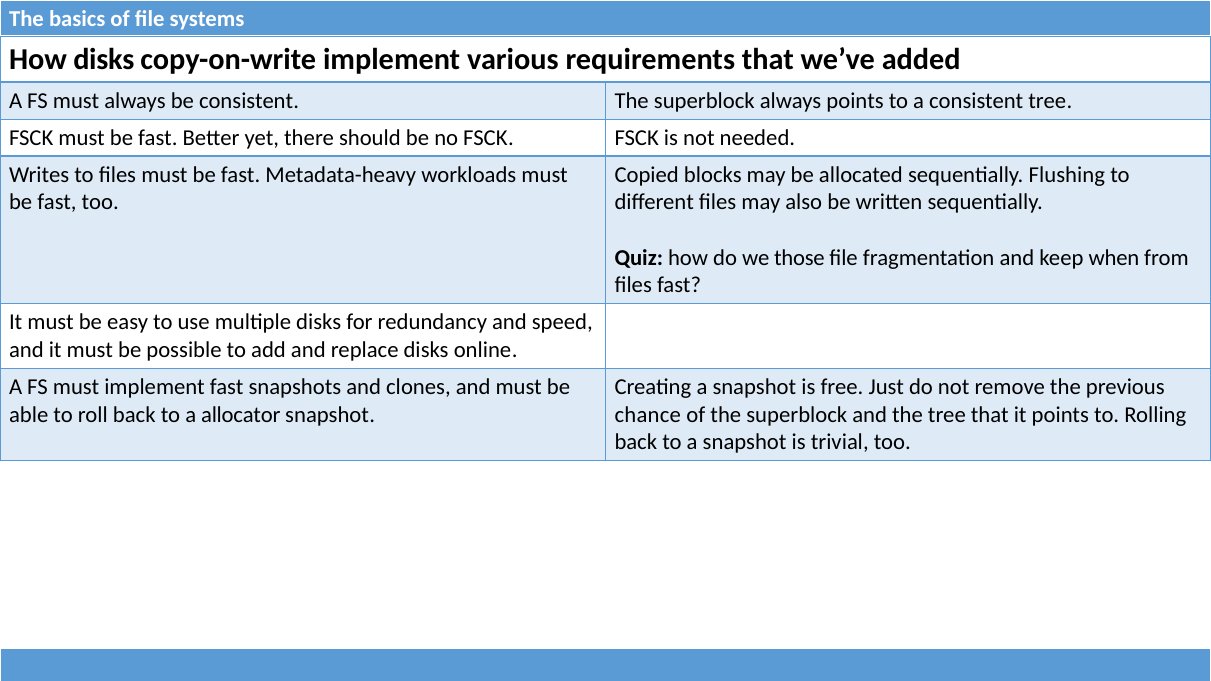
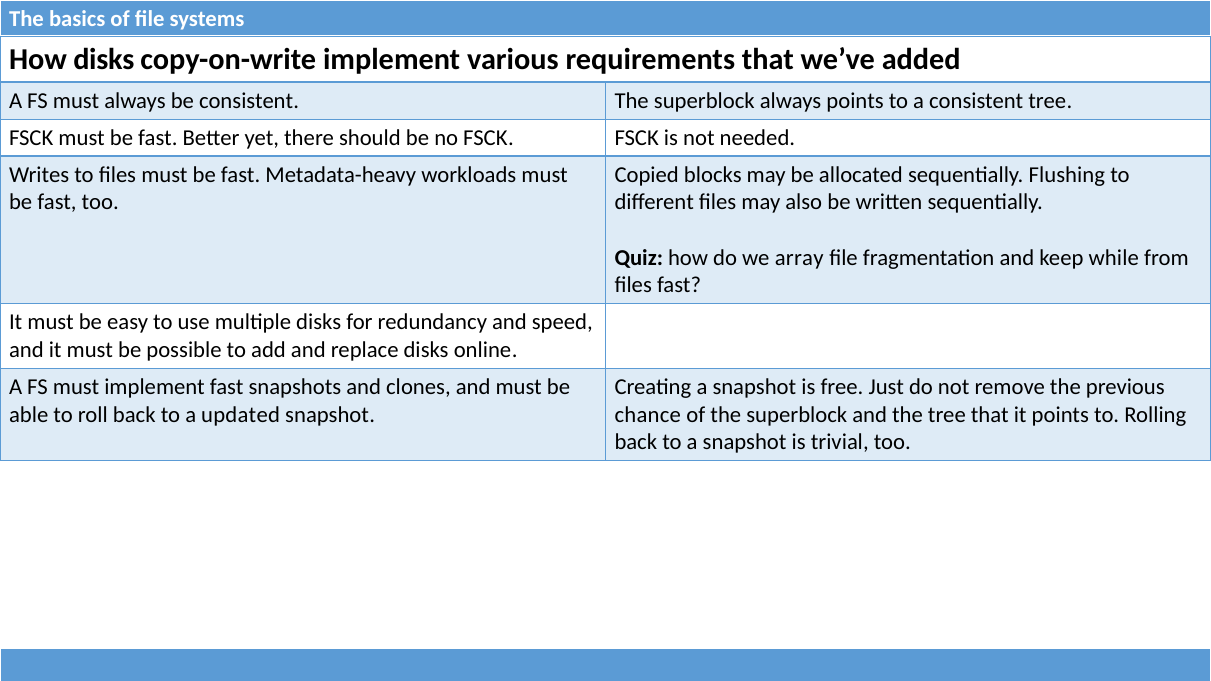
those: those -> array
when: when -> while
allocator: allocator -> updated
